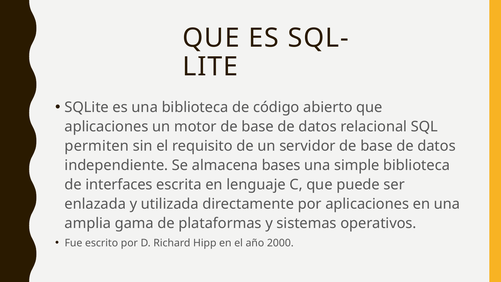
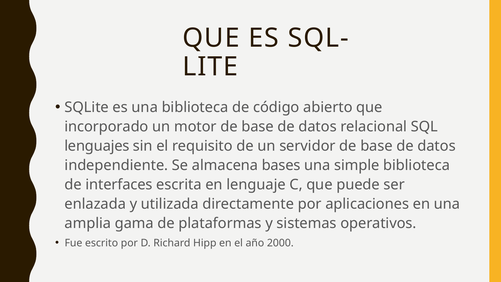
aplicaciones at (107, 127): aplicaciones -> incorporado
permiten: permiten -> lenguajes
